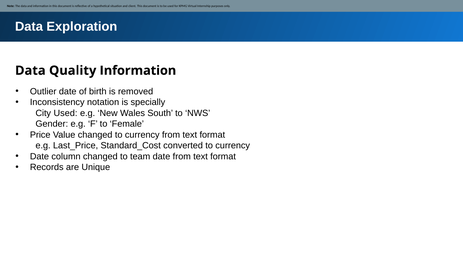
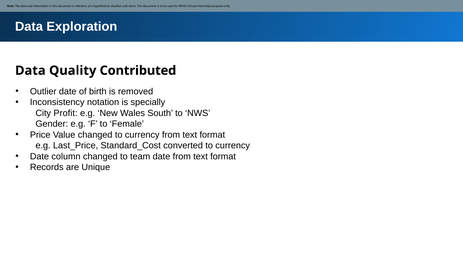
Quality Information: Information -> Contributed
City Used: Used -> Profit
